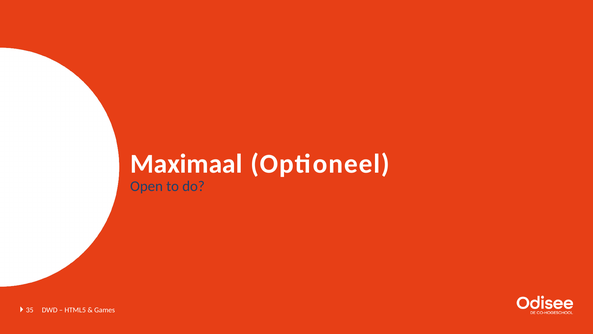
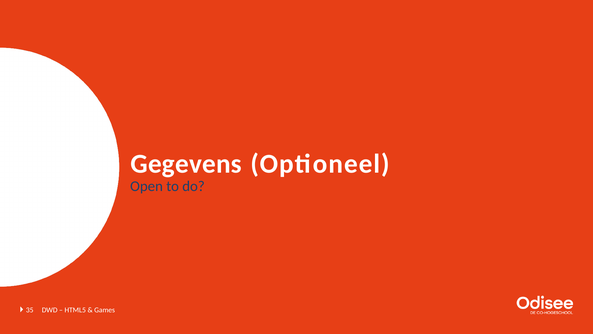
Maximaal: Maximaal -> Gegevens
